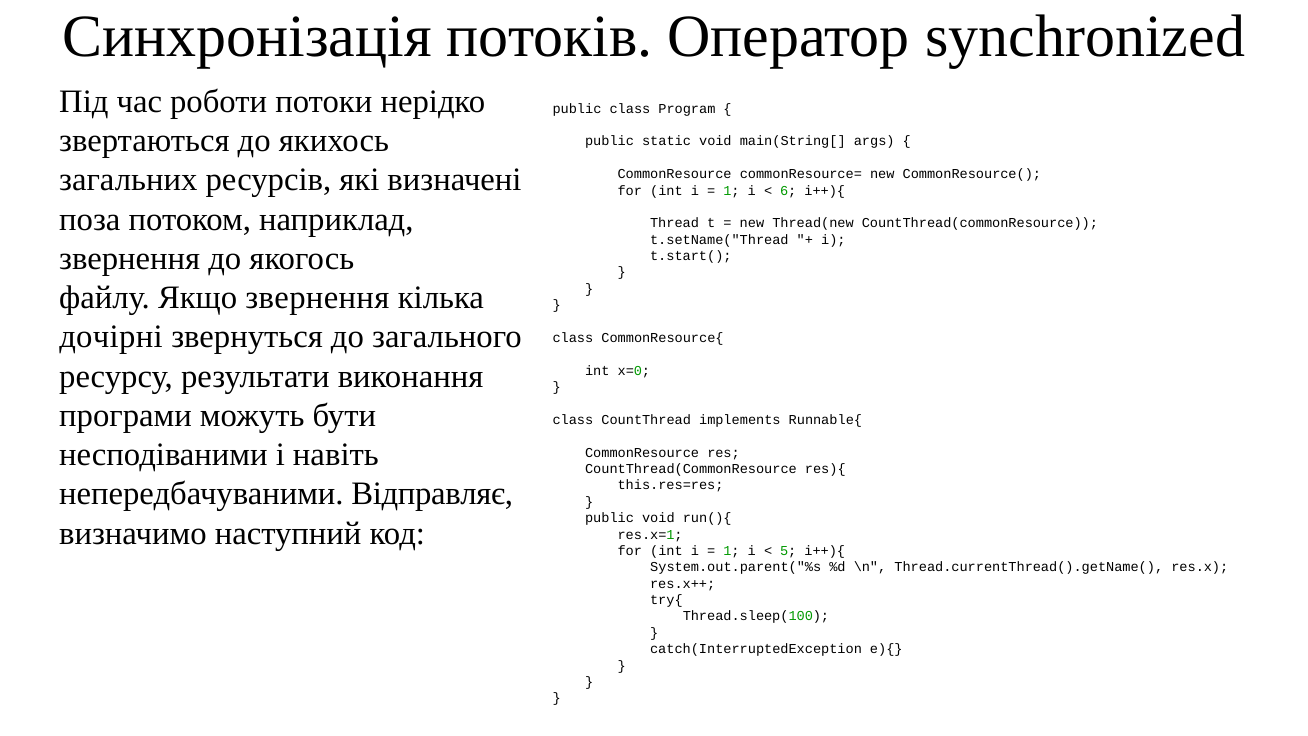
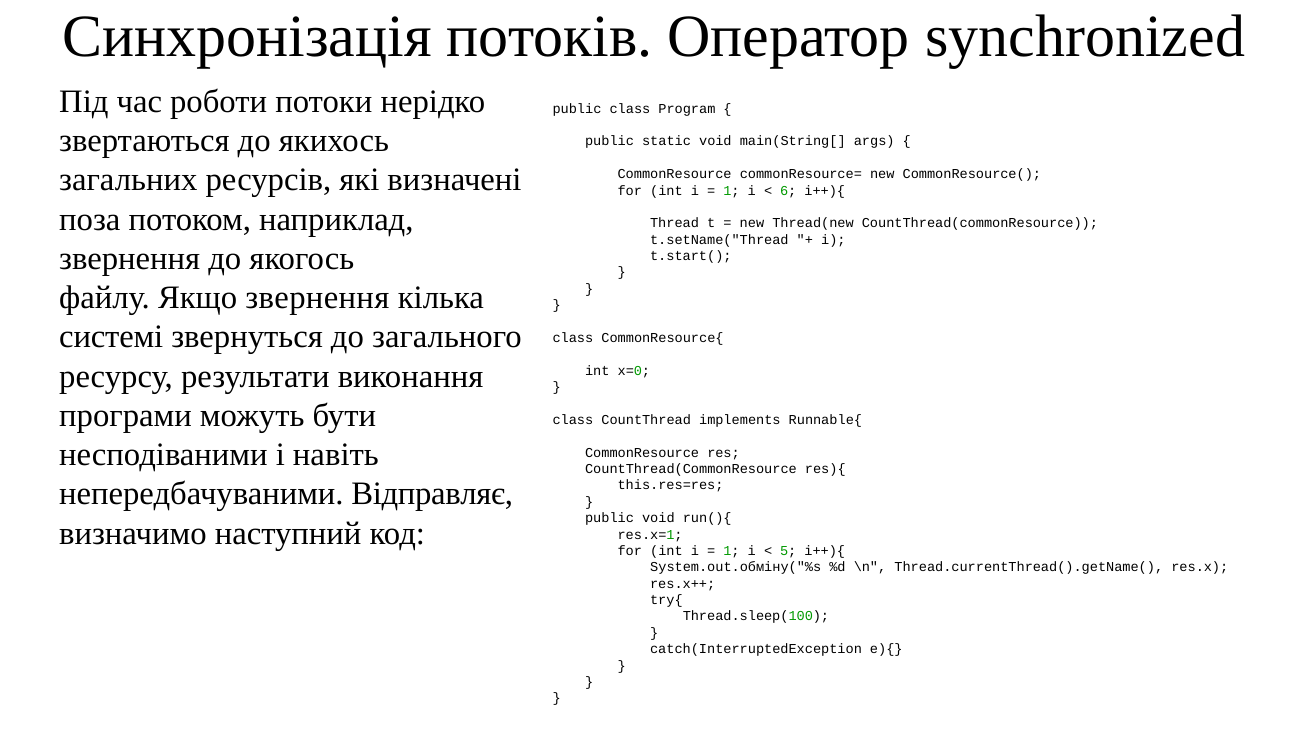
дочірні: дочірні -> системі
System.out.parent("%s: System.out.parent("%s -> System.out.обміну("%s
